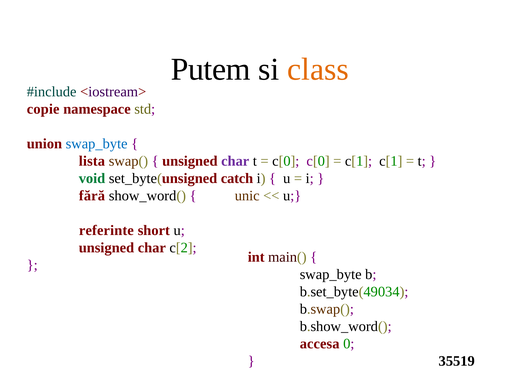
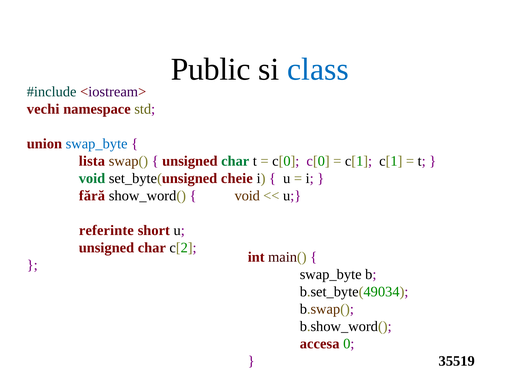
Putem: Putem -> Public
class colour: orange -> blue
copie: copie -> vechi
char at (235, 161) colour: purple -> green
catch: catch -> cheie
unic at (247, 196): unic -> void
